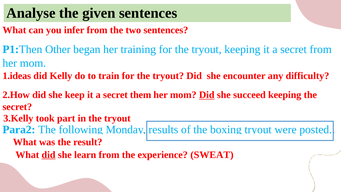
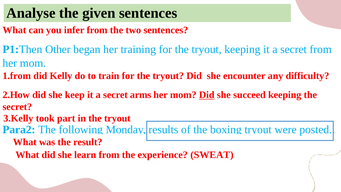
1.ideas: 1.ideas -> 1.from
them: them -> arms
did at (49, 155) underline: present -> none
